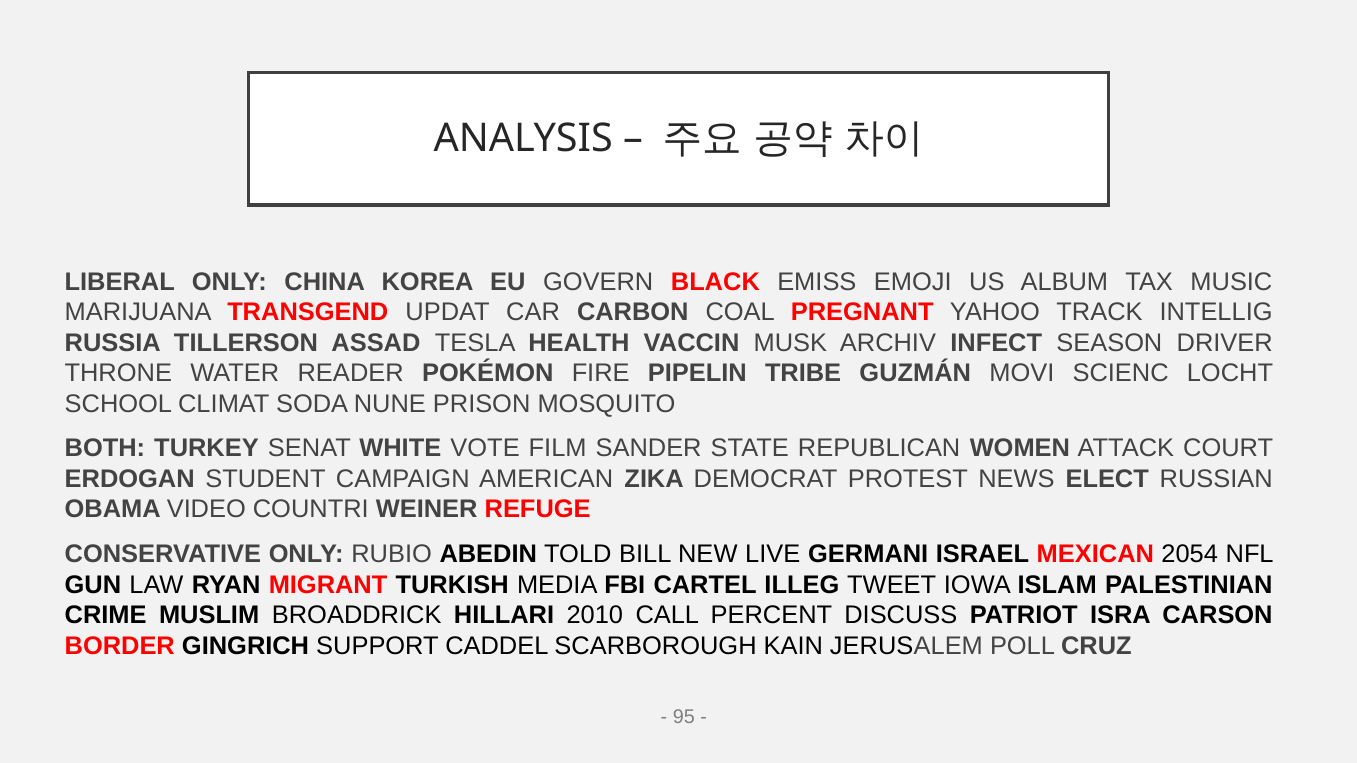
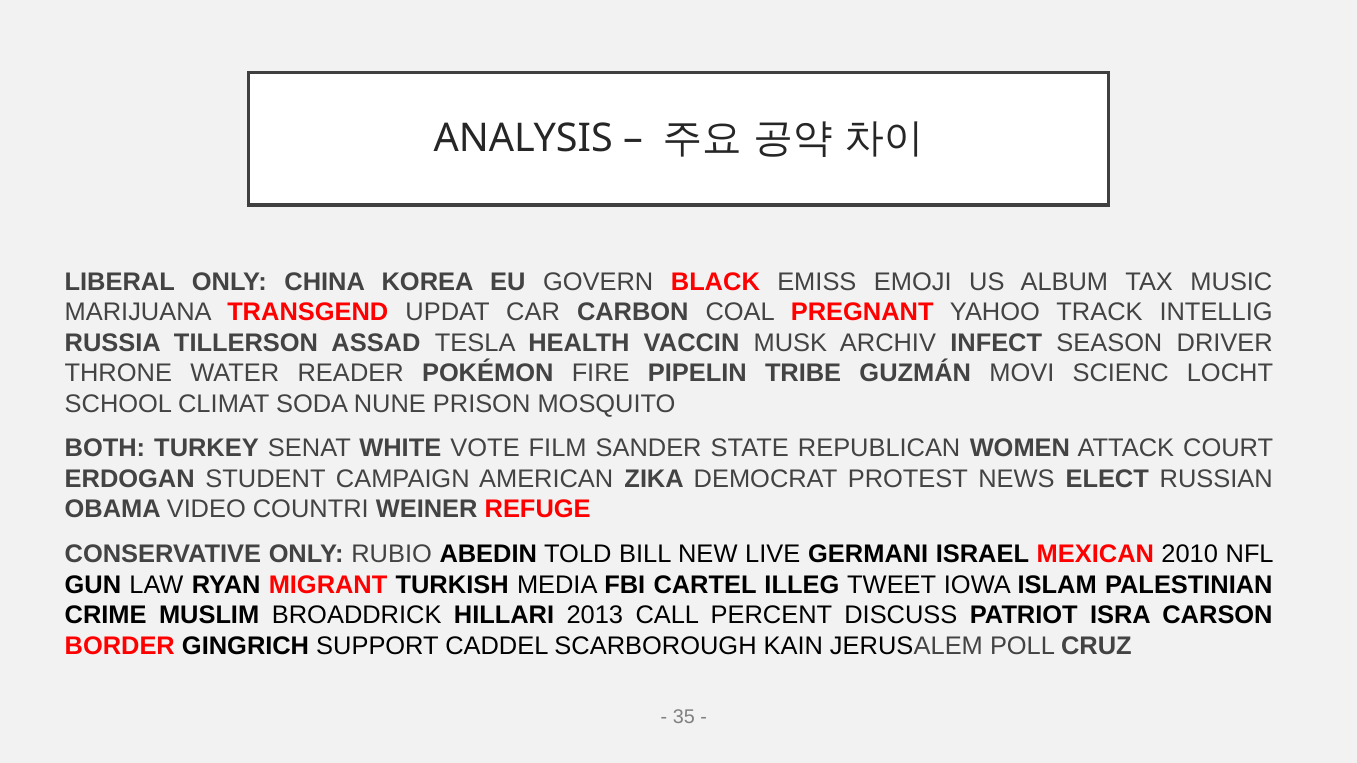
2054: 2054 -> 2010
2010: 2010 -> 2013
95: 95 -> 35
